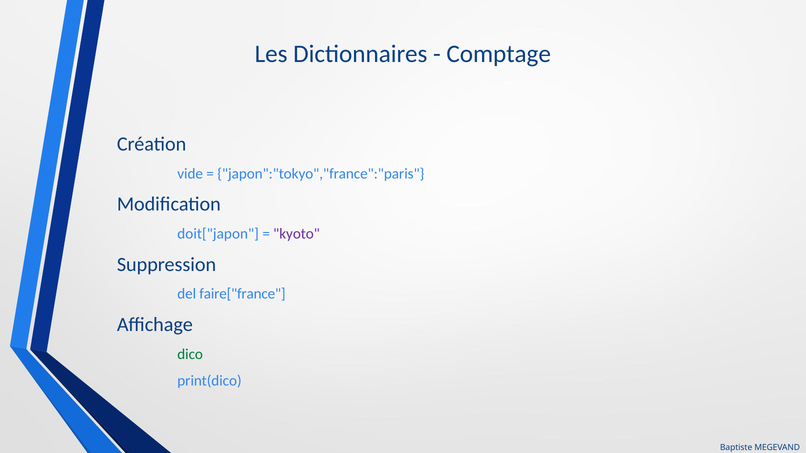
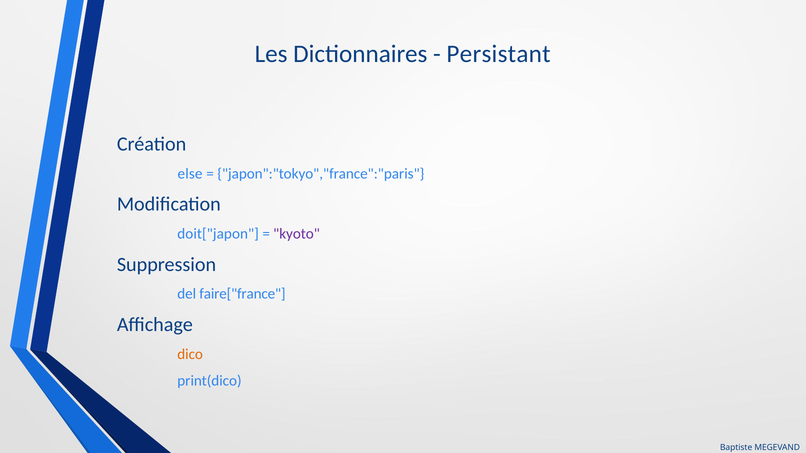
Comptage: Comptage -> Persistant
vide: vide -> else
dico colour: green -> orange
